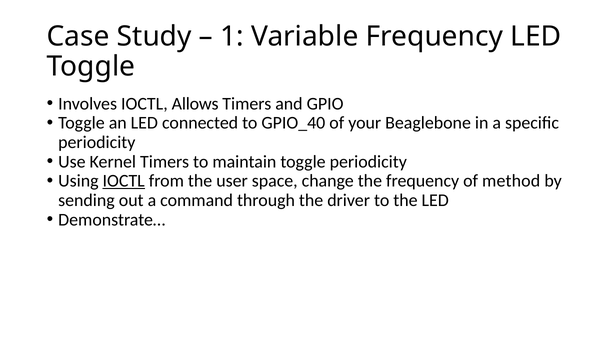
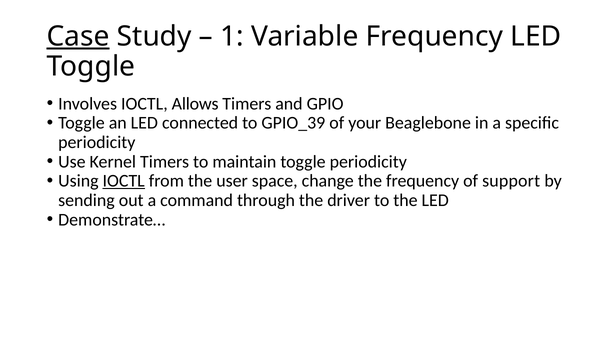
Case underline: none -> present
GPIO_40: GPIO_40 -> GPIO_39
method: method -> support
